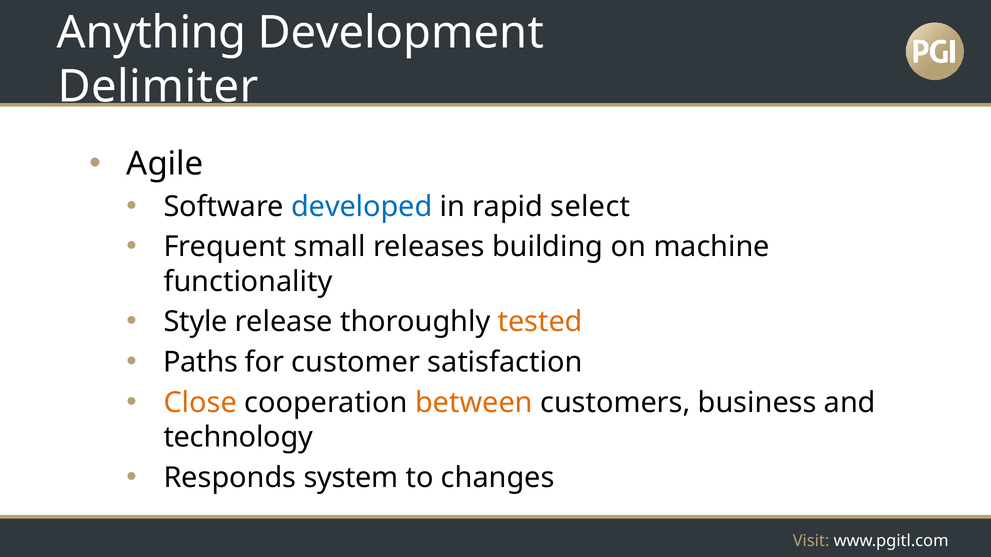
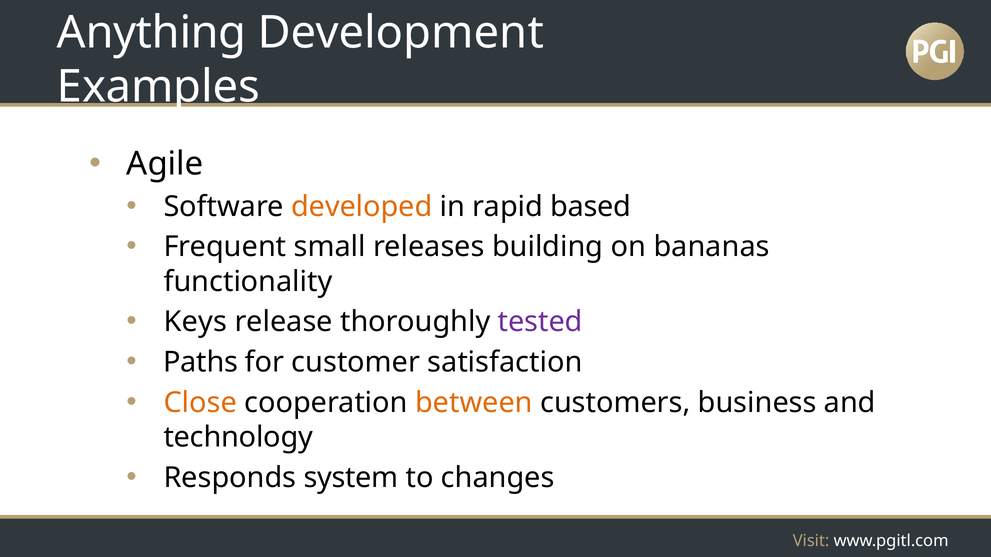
Delimiter: Delimiter -> Examples
developed colour: blue -> orange
select: select -> based
machine: machine -> bananas
Style: Style -> Keys
tested colour: orange -> purple
